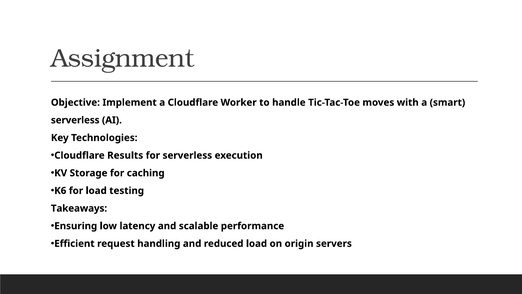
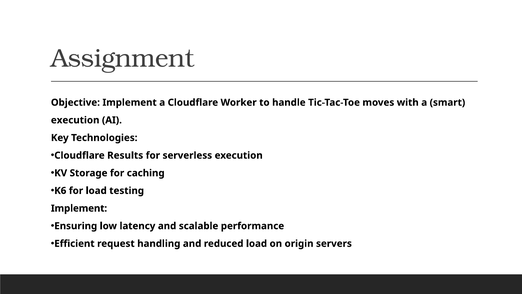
serverless at (75, 120): serverless -> execution
Takeaways at (79, 208): Takeaways -> Implement
